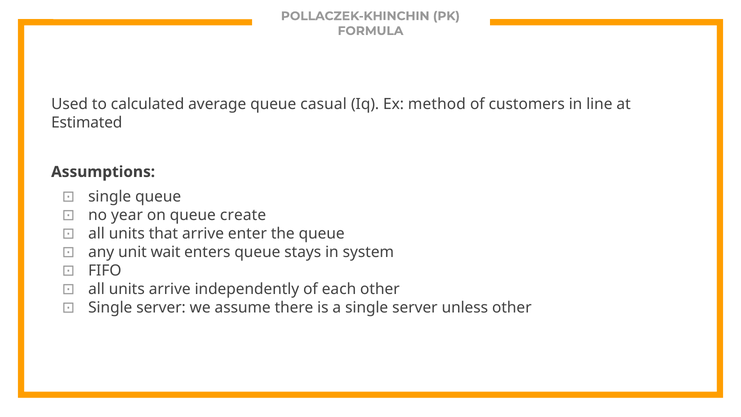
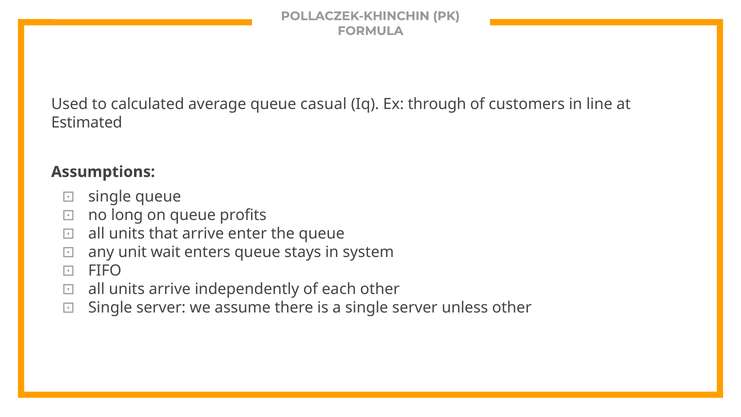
method: method -> through
year: year -> long
create: create -> profits
